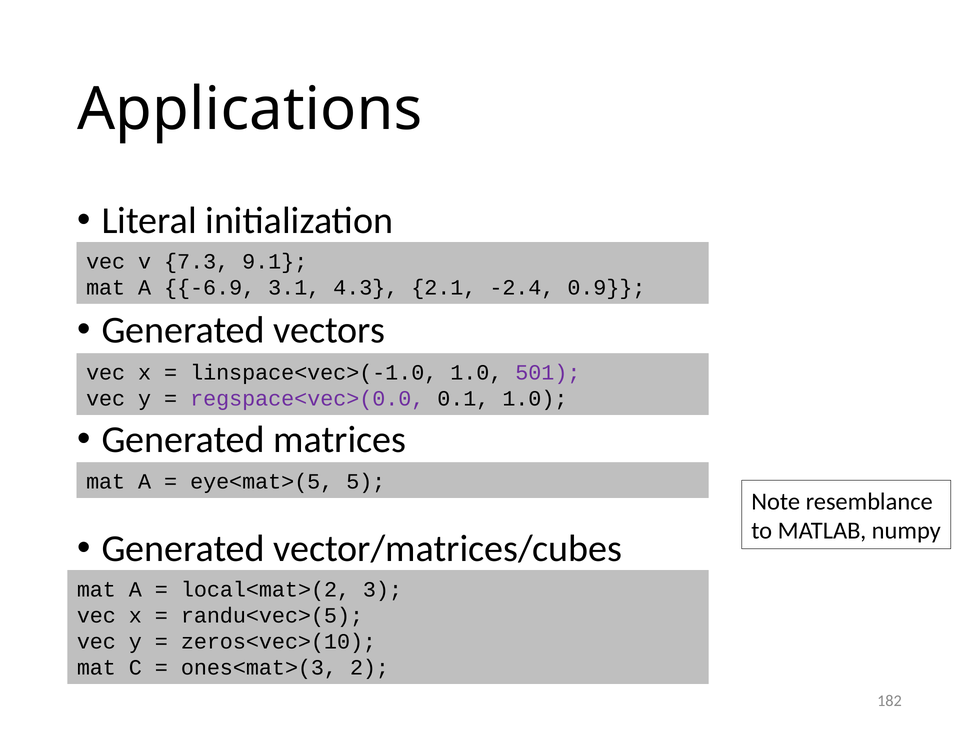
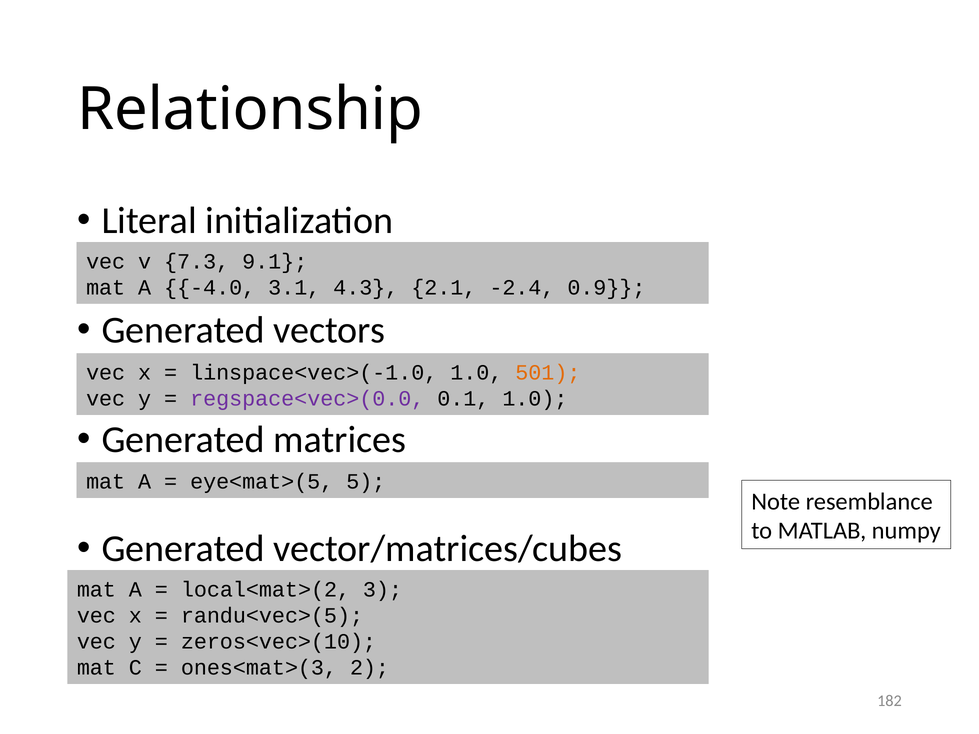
Applications: Applications -> Relationship
-6.9: -6.9 -> -4.0
501 colour: purple -> orange
